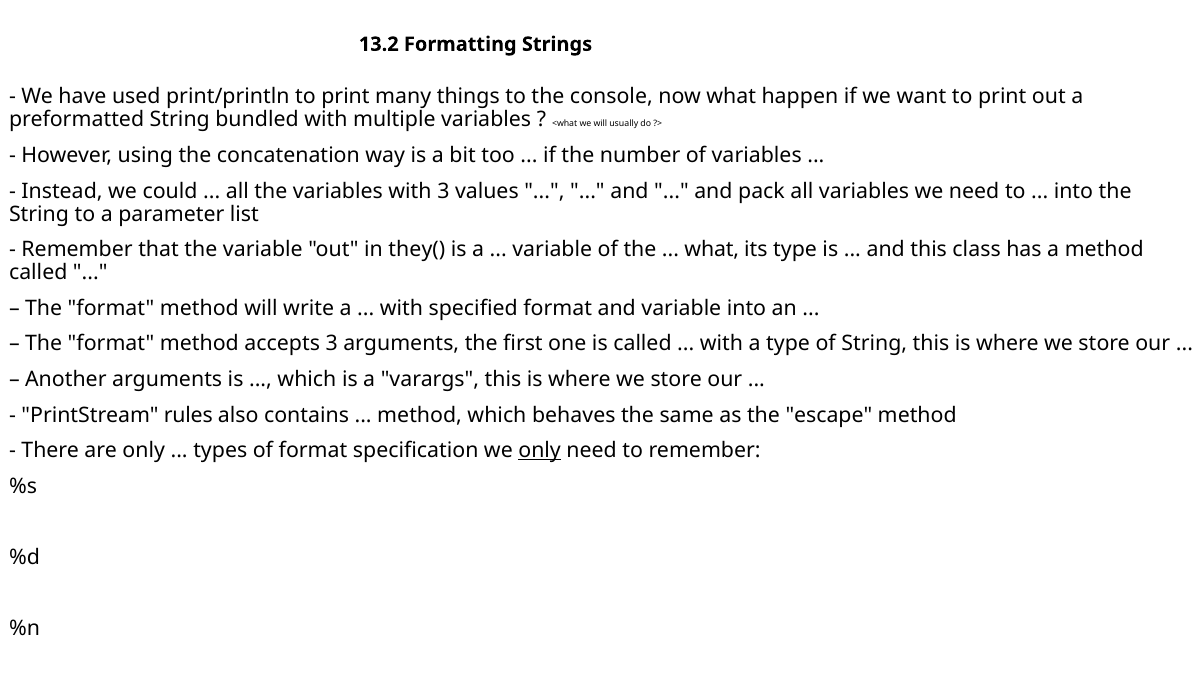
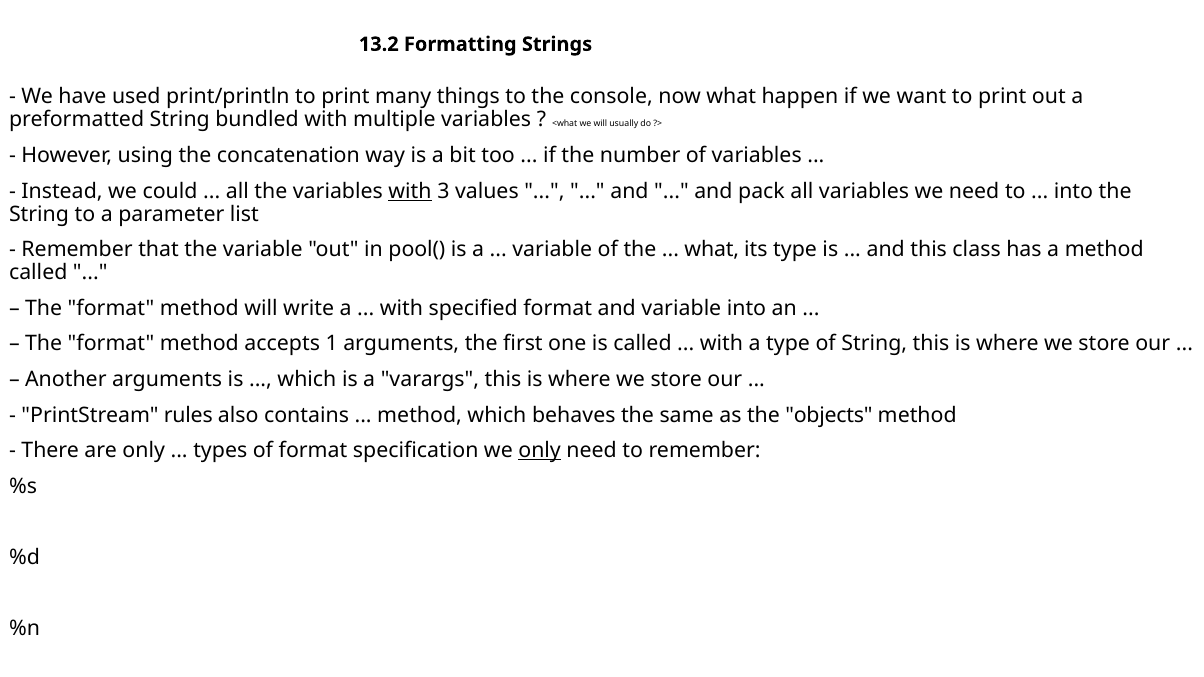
with at (410, 191) underline: none -> present
they(: they( -> pool(
accepts 3: 3 -> 1
escape: escape -> objects
